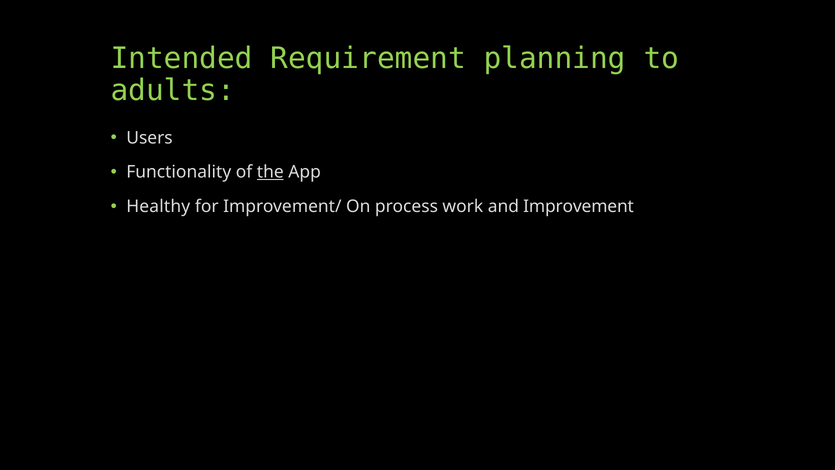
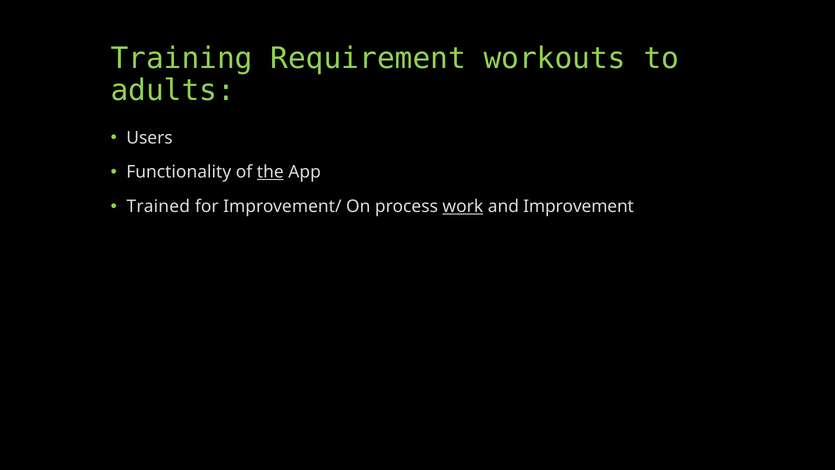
Intended: Intended -> Training
planning: planning -> workouts
Healthy: Healthy -> Trained
work underline: none -> present
